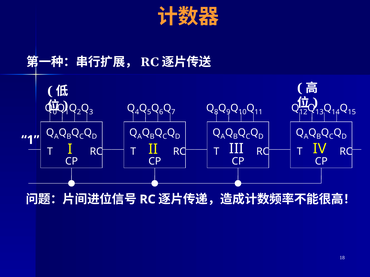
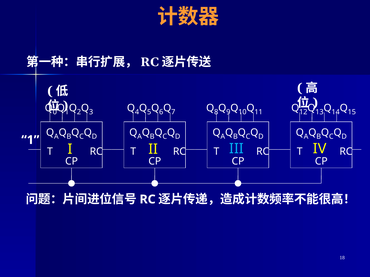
III colour: white -> light blue
